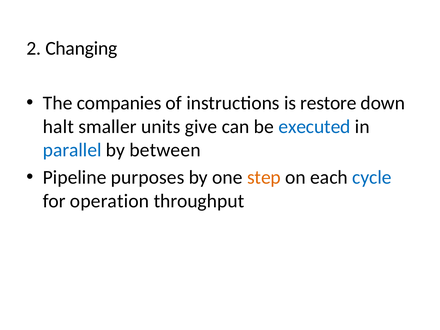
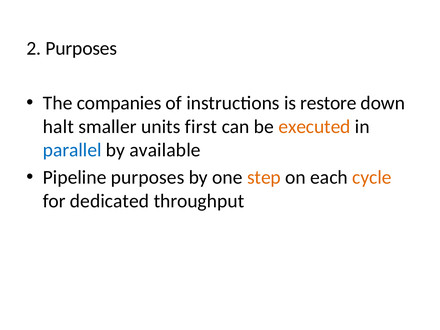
2 Changing: Changing -> Purposes
give: give -> first
executed colour: blue -> orange
between: between -> available
cycle colour: blue -> orange
operation: operation -> dedicated
